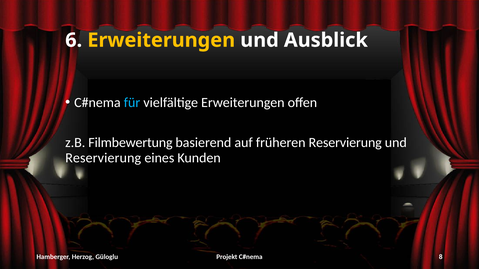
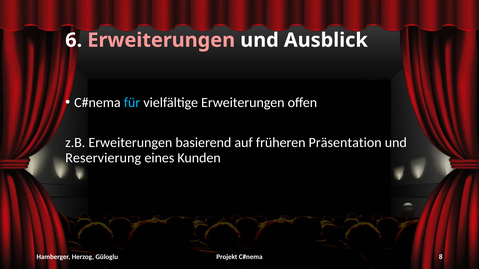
Erweiterungen at (161, 40) colour: yellow -> pink
z.B Filmbewertung: Filmbewertung -> Erweiterungen
früheren Reservierung: Reservierung -> Präsentation
